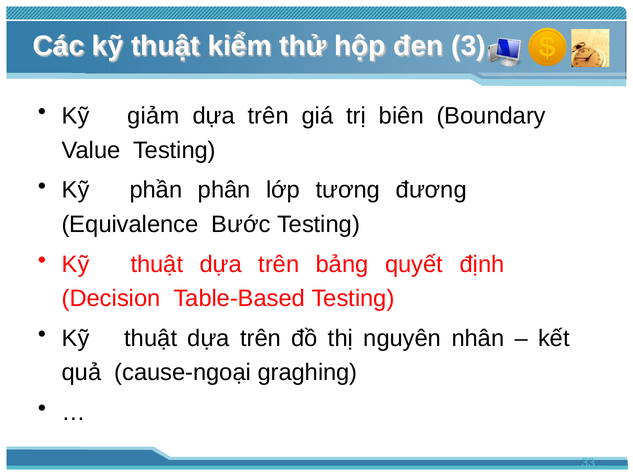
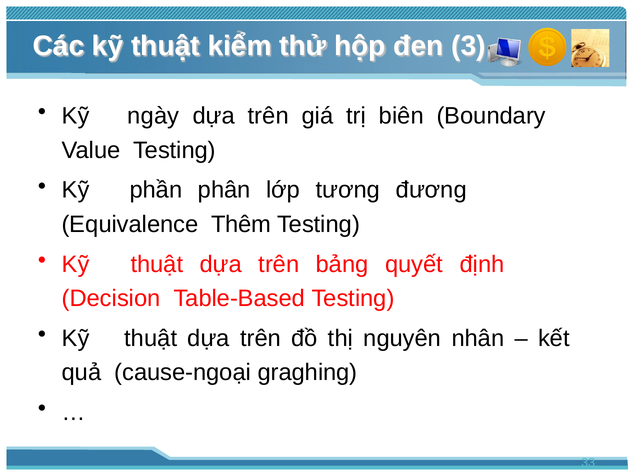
giảm: giảm -> ngày
Bước: Bước -> Thêm
